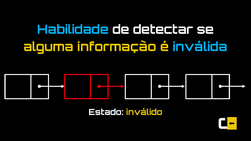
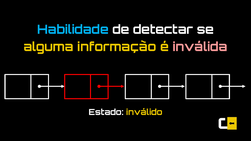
inválida colour: light blue -> pink
